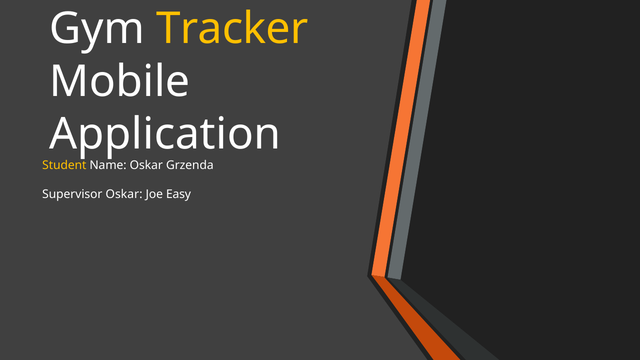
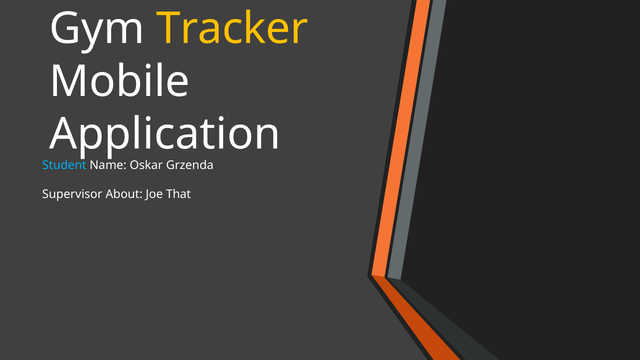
Student colour: yellow -> light blue
Supervisor Oskar: Oskar -> About
Easy: Easy -> That
